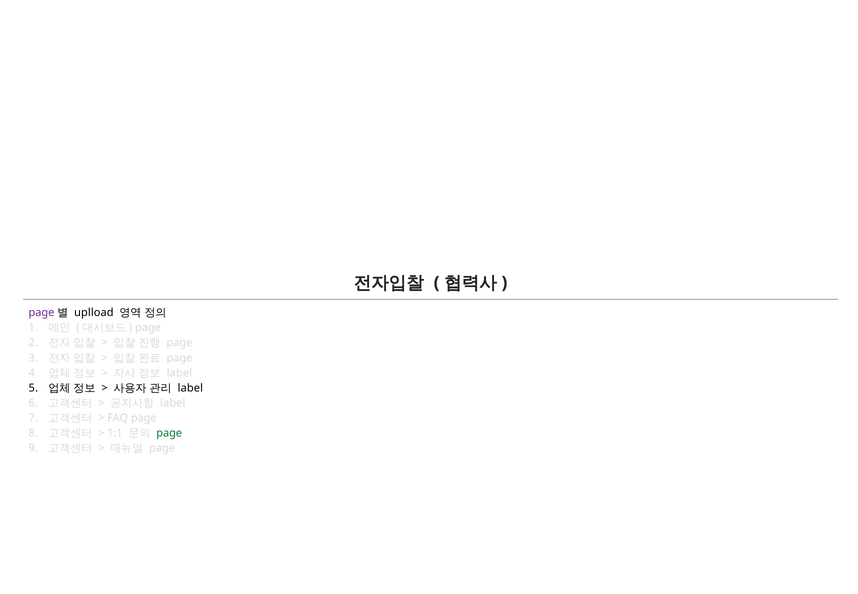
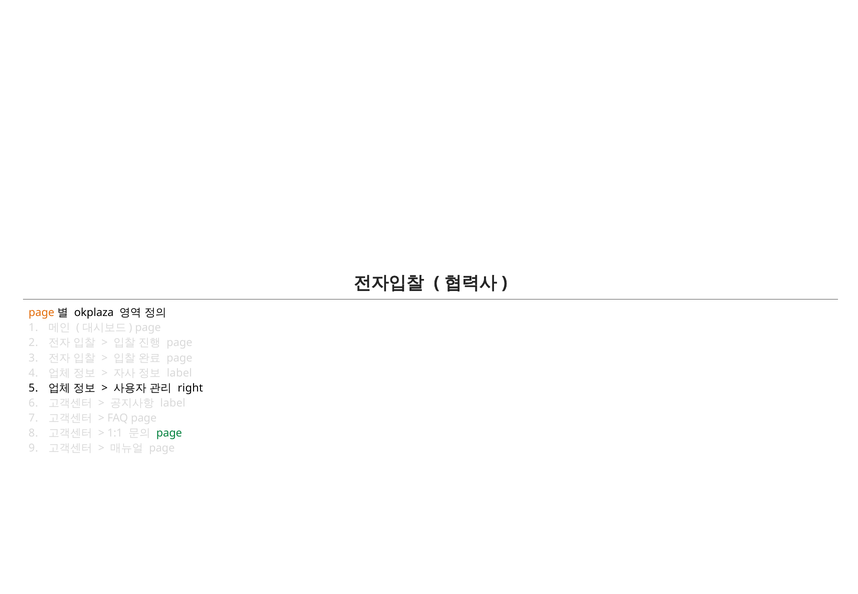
page at (41, 313) colour: purple -> orange
uplload: uplload -> okplaza
label at (190, 388): label -> right
